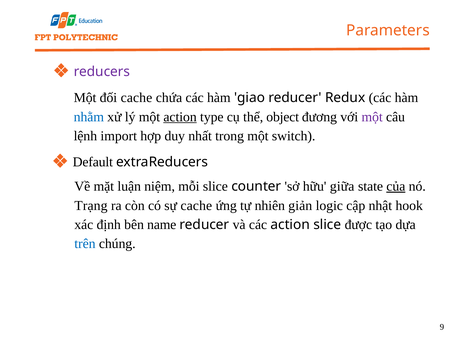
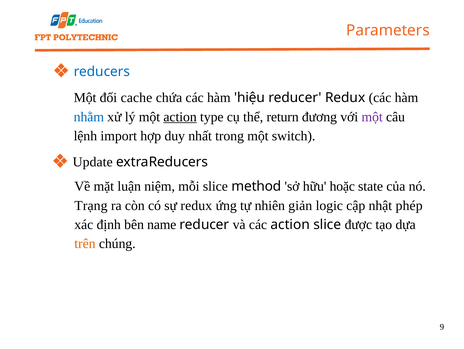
reducers colour: purple -> blue
giao: giao -> hiệu
object: object -> return
Default: Default -> Update
counter: counter -> method
giữa: giữa -> hoặc
của underline: present -> none
sự cache: cache -> redux
hook: hook -> phép
trên colour: blue -> orange
